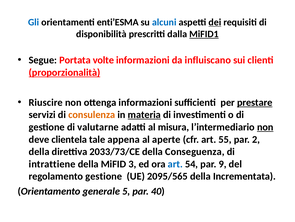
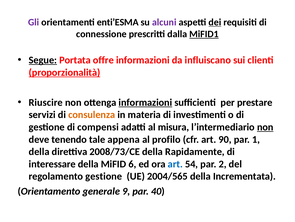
Gli colour: blue -> purple
alcuni colour: blue -> purple
disponibilità: disponibilità -> connessione
Segue underline: none -> present
volte: volte -> offre
informazioni at (145, 102) underline: none -> present
prestare underline: present -> none
materia underline: present -> none
valutarne: valutarne -> compensi
clientela: clientela -> tenendo
aperte: aperte -> profilo
55: 55 -> 90
2: 2 -> 1
2033/73/CE: 2033/73/CE -> 2008/73/CE
Conseguenza: Conseguenza -> Rapidamente
intrattiene: intrattiene -> interessare
3: 3 -> 6
9: 9 -> 2
2095/565: 2095/565 -> 2004/565
5: 5 -> 9
